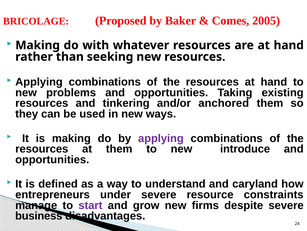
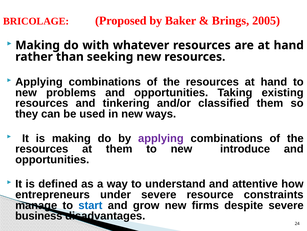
Comes: Comes -> Brings
anchored: anchored -> classified
caryland: caryland -> attentive
start colour: purple -> blue
